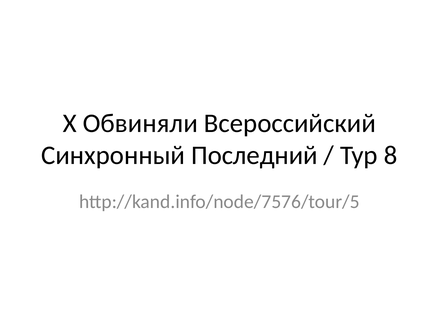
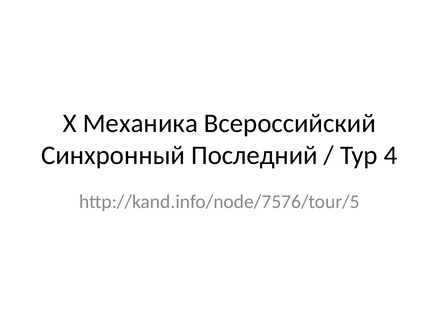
Обвиняли: Обвиняли -> Механика
8: 8 -> 4
